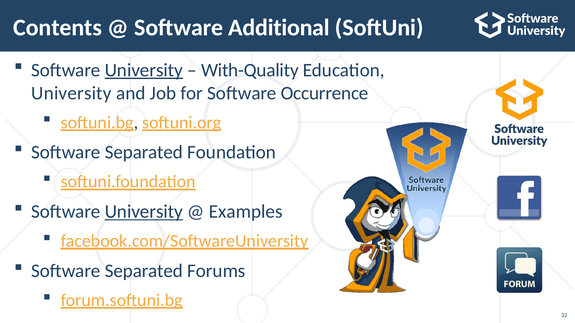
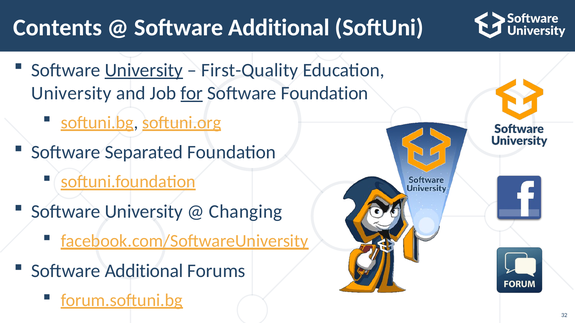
With-Quality: With-Quality -> First-Quality
for underline: none -> present
Software Occurrence: Occurrence -> Foundation
University at (144, 212) underline: present -> none
Examples: Examples -> Changing
Separated at (144, 271): Separated -> Additional
